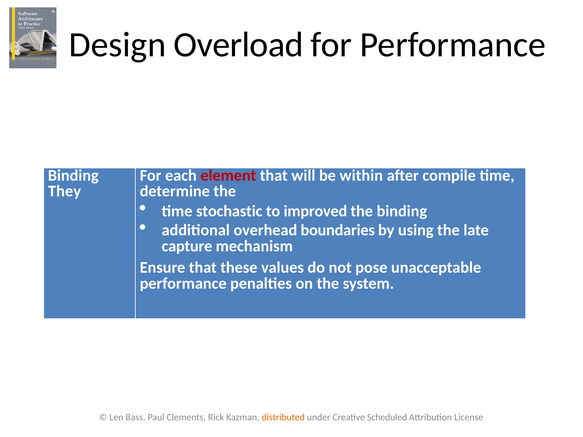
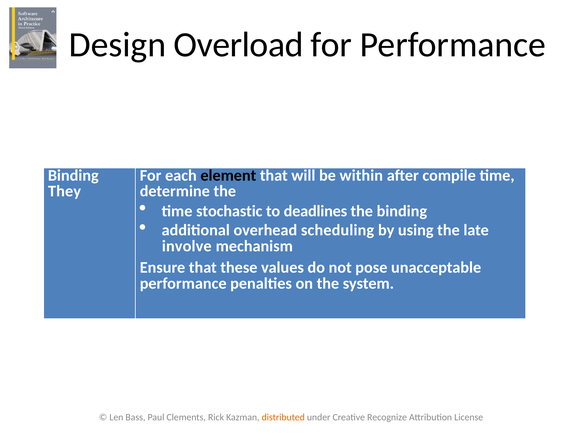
element colour: red -> black
improved: improved -> deadlines
boundaries: boundaries -> scheduling
capture: capture -> involve
Scheduled: Scheduled -> Recognize
